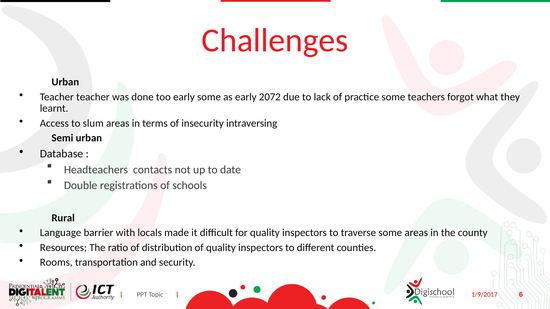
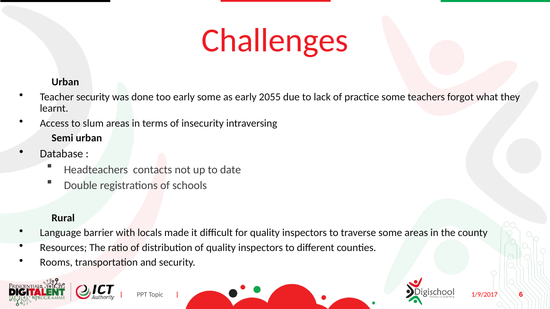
Teacher teacher: teacher -> security
2072: 2072 -> 2055
